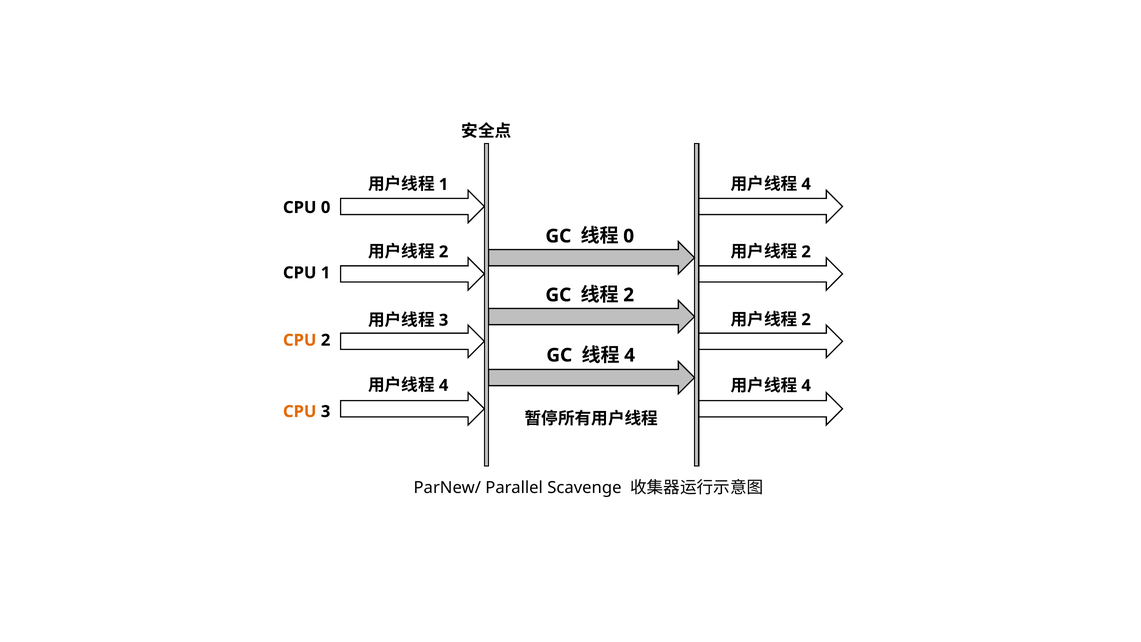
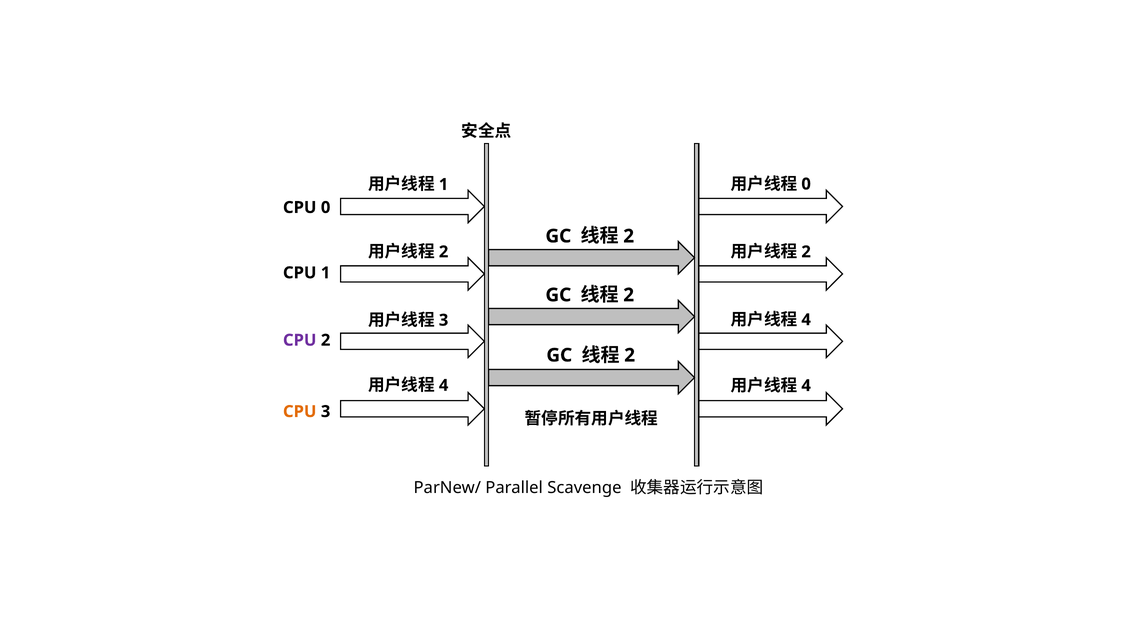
4 at (806, 184): 4 -> 0
0 at (629, 236): 0 -> 2
2 at (806, 320): 2 -> 4
CPU at (300, 340) colour: orange -> purple
4 at (630, 355): 4 -> 2
